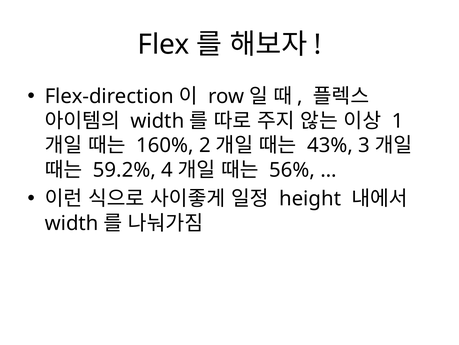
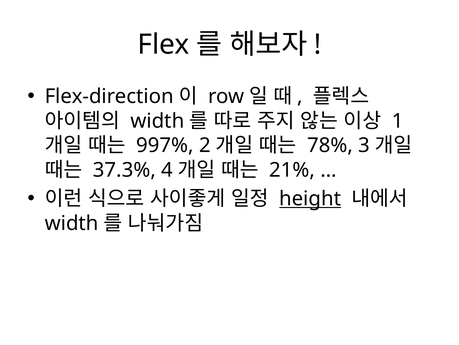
160%: 160% -> 997%
43%: 43% -> 78%
59.2%: 59.2% -> 37.3%
56%: 56% -> 21%
height underline: none -> present
